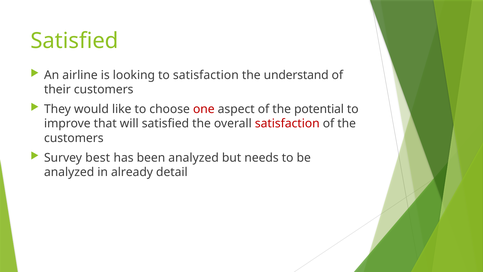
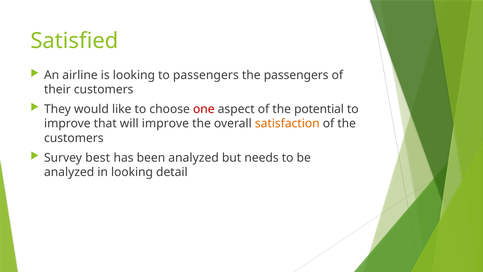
to satisfaction: satisfaction -> passengers
the understand: understand -> passengers
will satisfied: satisfied -> improve
satisfaction at (287, 124) colour: red -> orange
in already: already -> looking
